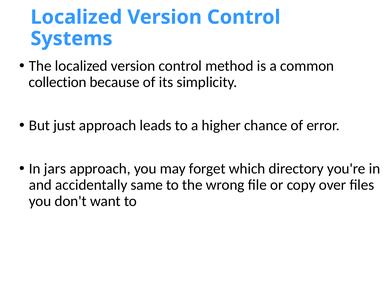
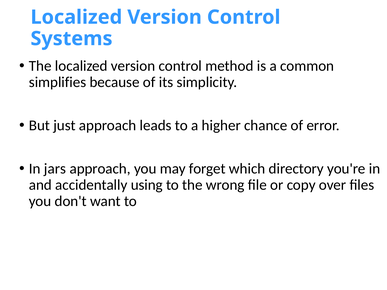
collection: collection -> simplifies
same: same -> using
